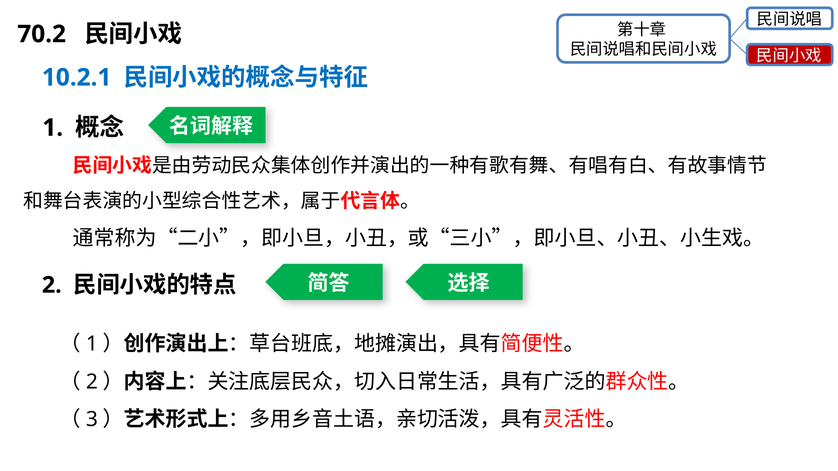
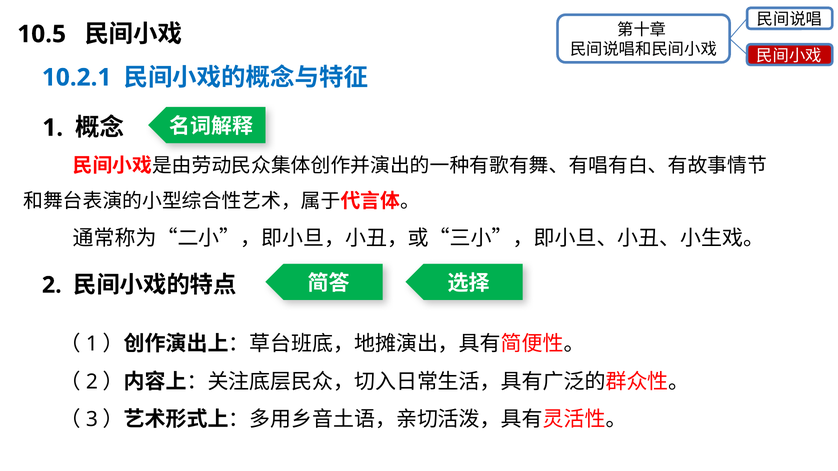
70.2: 70.2 -> 10.5
